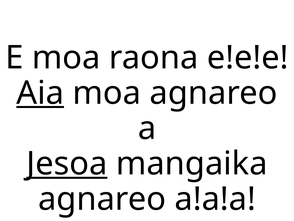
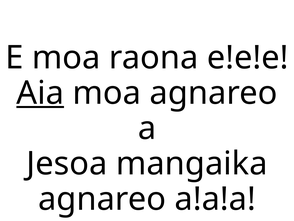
Jesoa underline: present -> none
